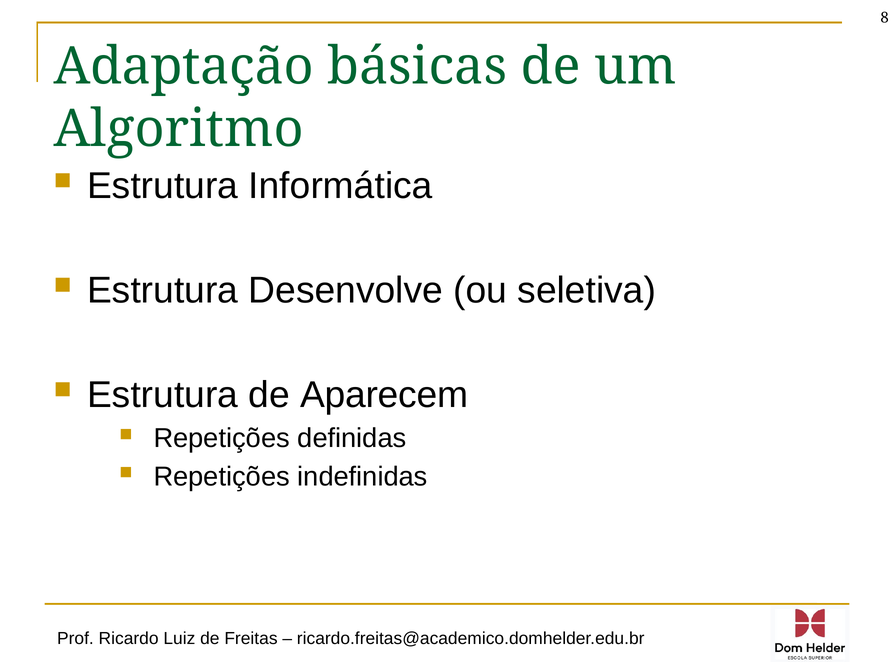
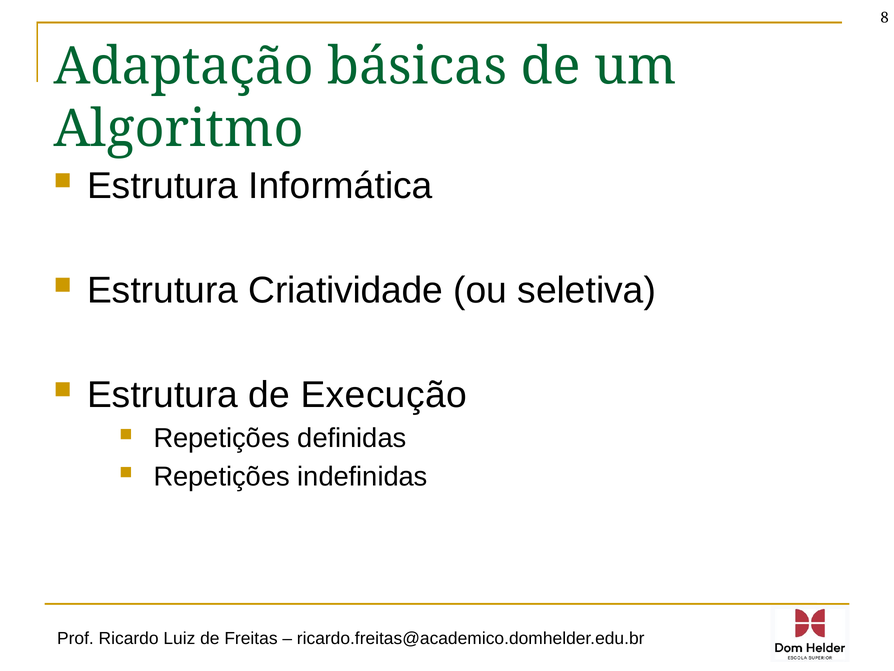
Desenvolve: Desenvolve -> Criatividade
Aparecem: Aparecem -> Execução
